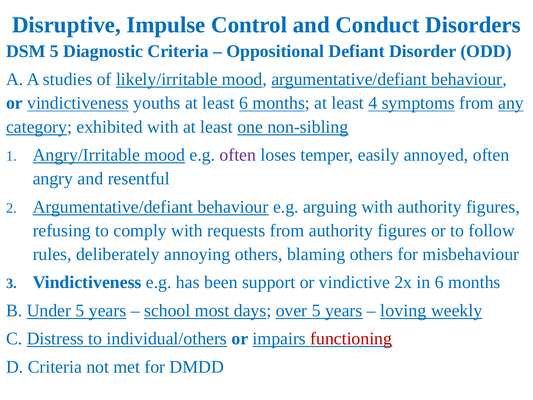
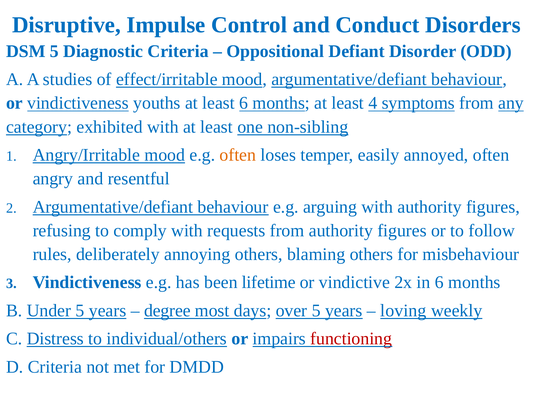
likely/irritable: likely/irritable -> effect/irritable
often at (238, 155) colour: purple -> orange
support: support -> lifetime
school: school -> degree
